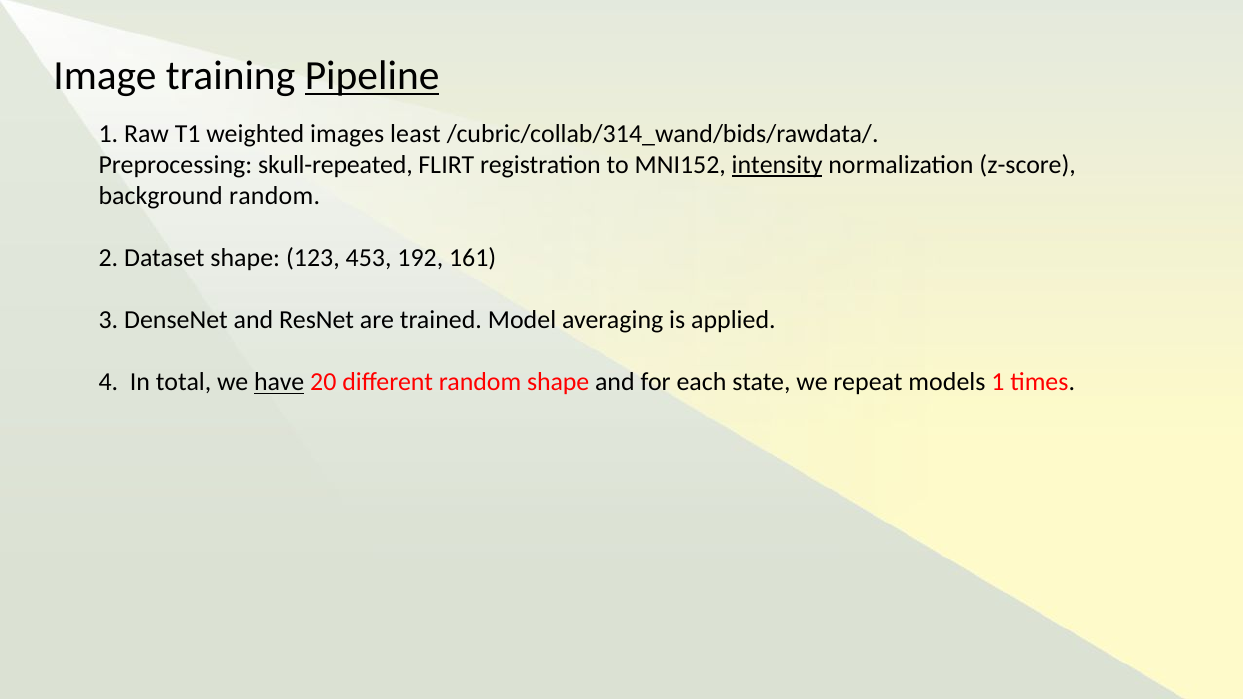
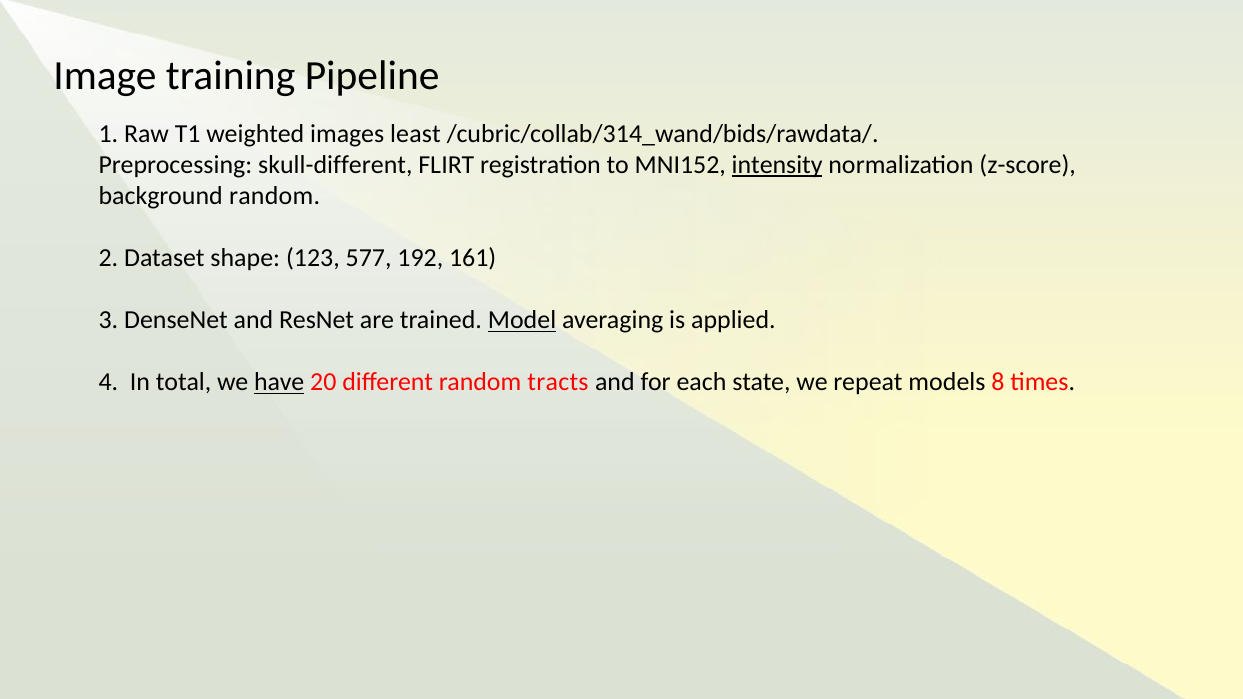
Pipeline underline: present -> none
skull-repeated: skull-repeated -> skull-different
453: 453 -> 577
Model underline: none -> present
random shape: shape -> tracts
models 1: 1 -> 8
